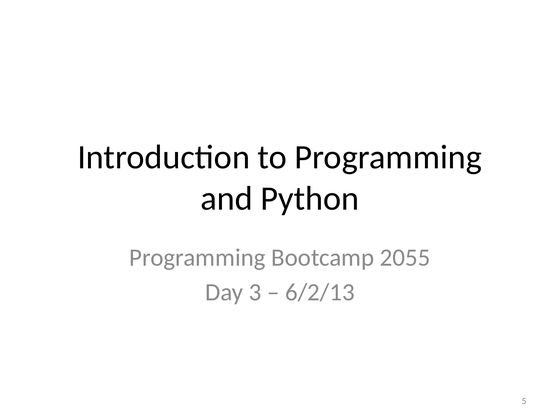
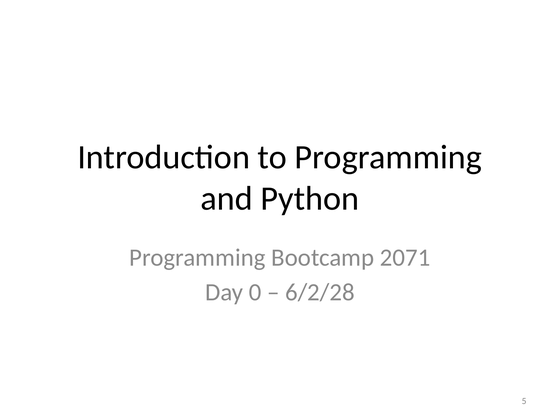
2055: 2055 -> 2071
3: 3 -> 0
6/2/13: 6/2/13 -> 6/2/28
